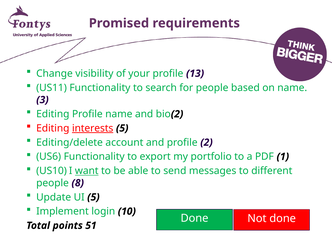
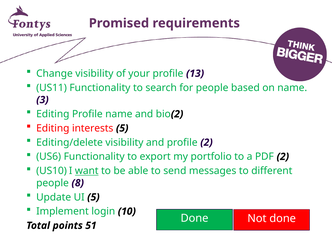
interests underline: present -> none
Editing/delete account: account -> visibility
PDF 1: 1 -> 2
